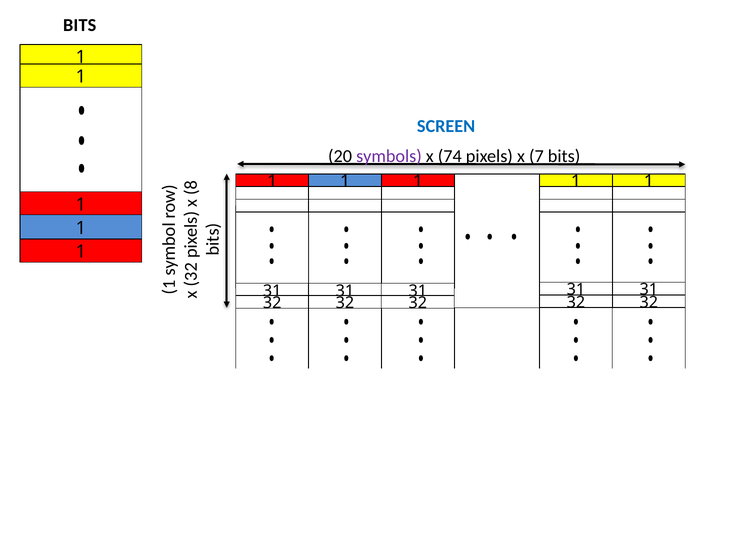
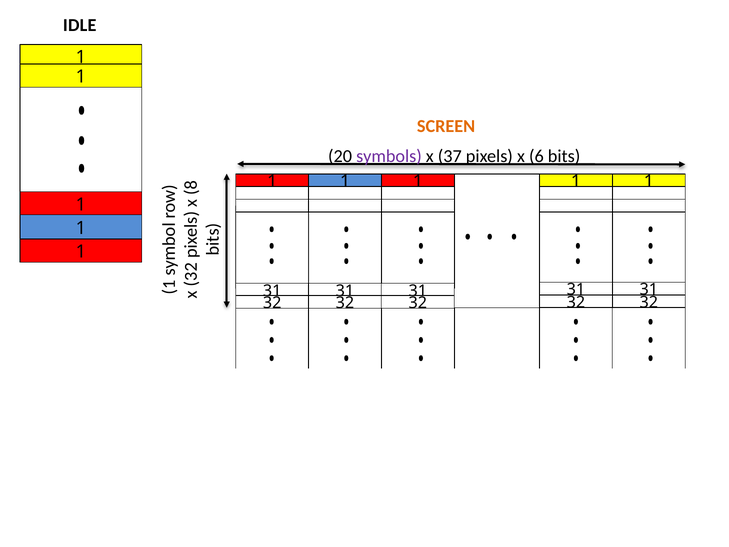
BITS at (80, 25): BITS -> IDLE
SCREEN colour: blue -> orange
74: 74 -> 37
7: 7 -> 6
